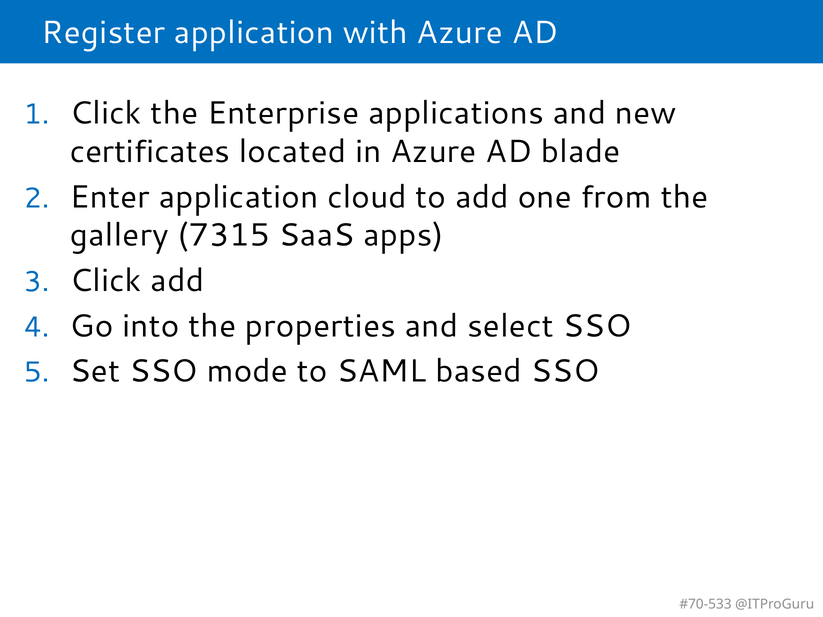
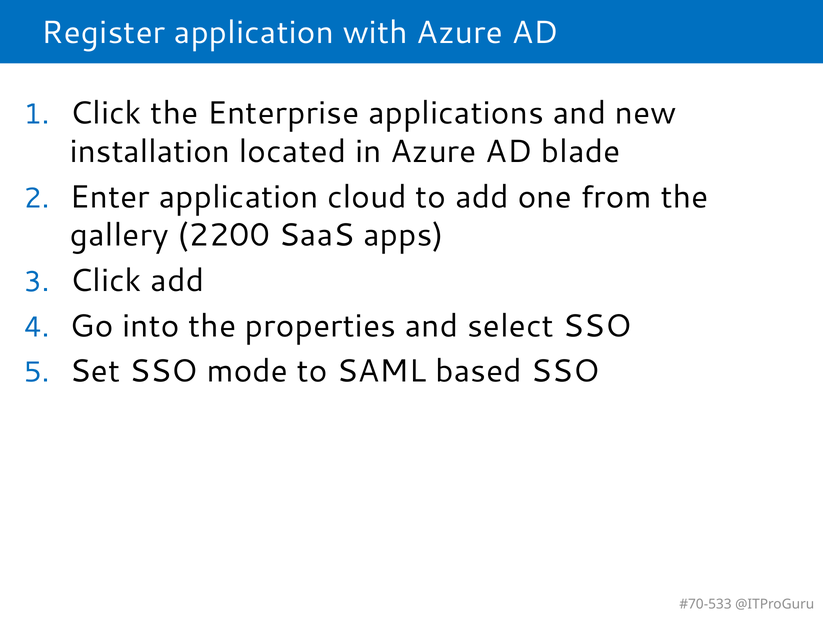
certificates: certificates -> installation
7315: 7315 -> 2200
